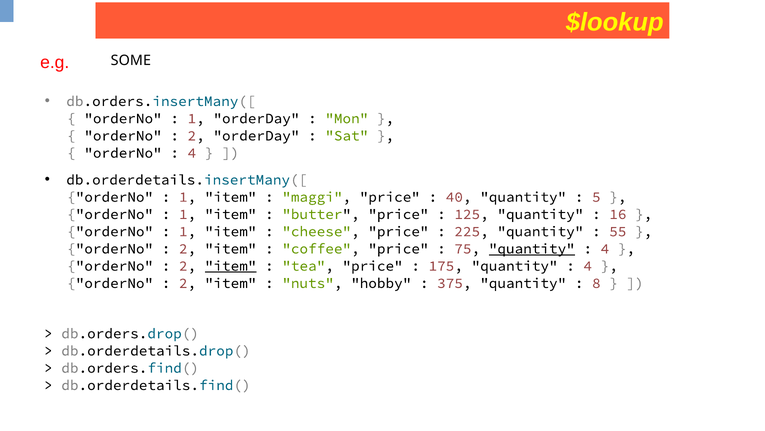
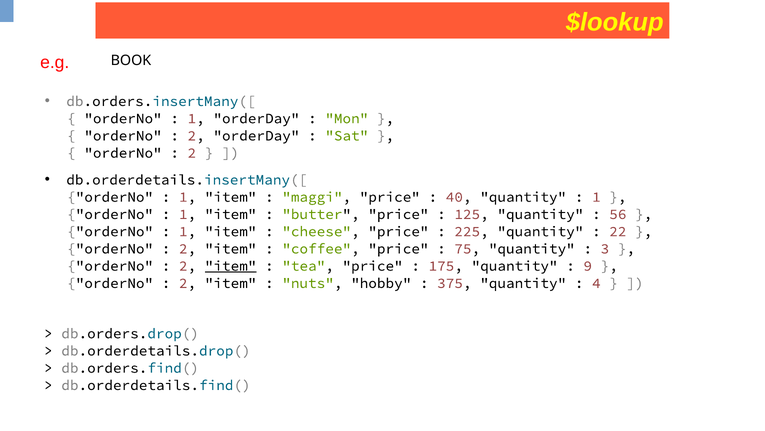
SOME: SOME -> BOOK
4 at (192, 153): 4 -> 2
5 at (596, 197): 5 -> 1
16: 16 -> 56
55: 55 -> 22
quantity at (532, 248) underline: present -> none
4 at (605, 248): 4 -> 3
4 at (588, 266): 4 -> 9
8: 8 -> 4
